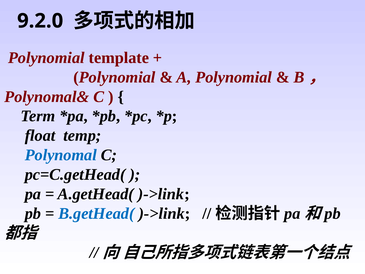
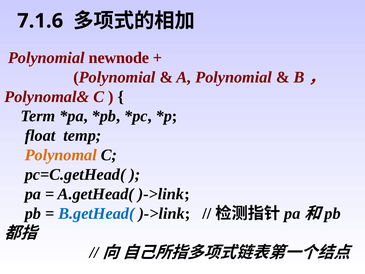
9.2.0: 9.2.0 -> 7.1.6
template: template -> newnode
Polynomal colour: blue -> orange
